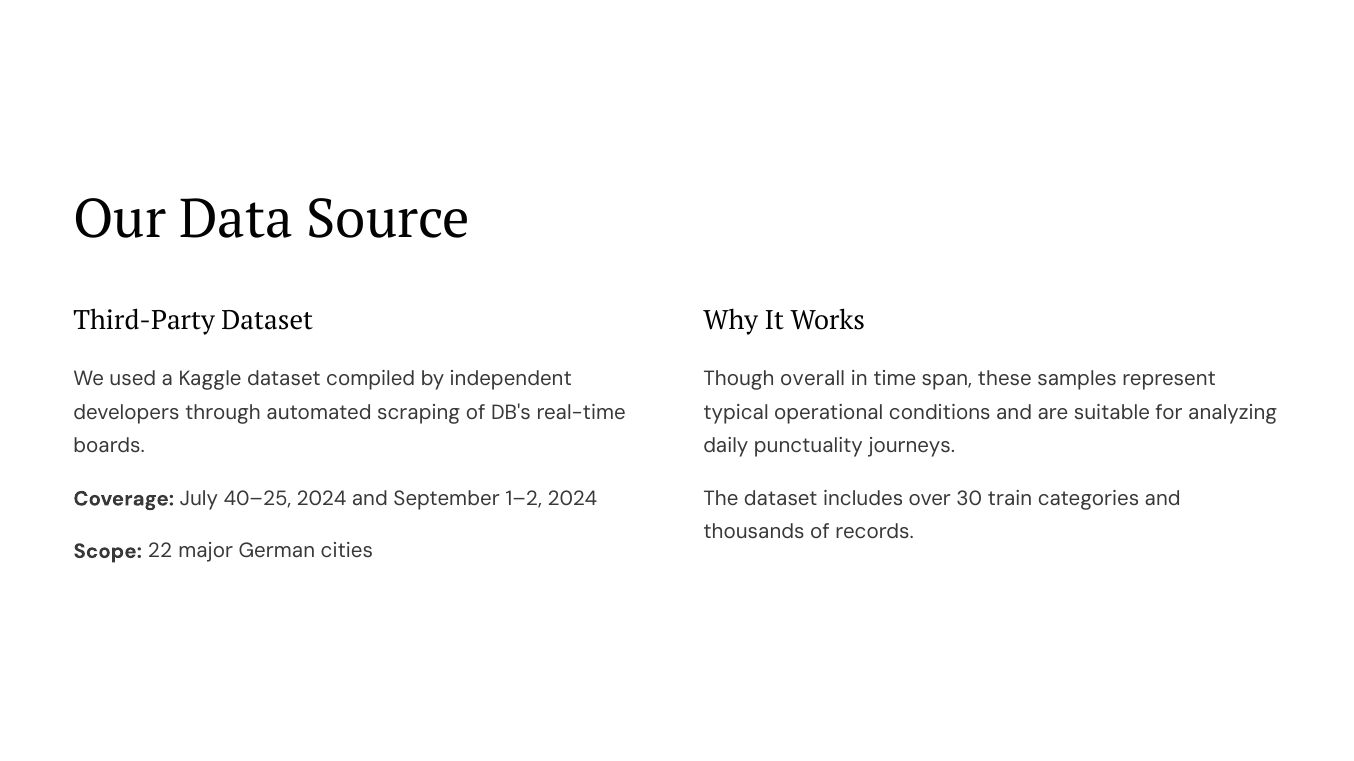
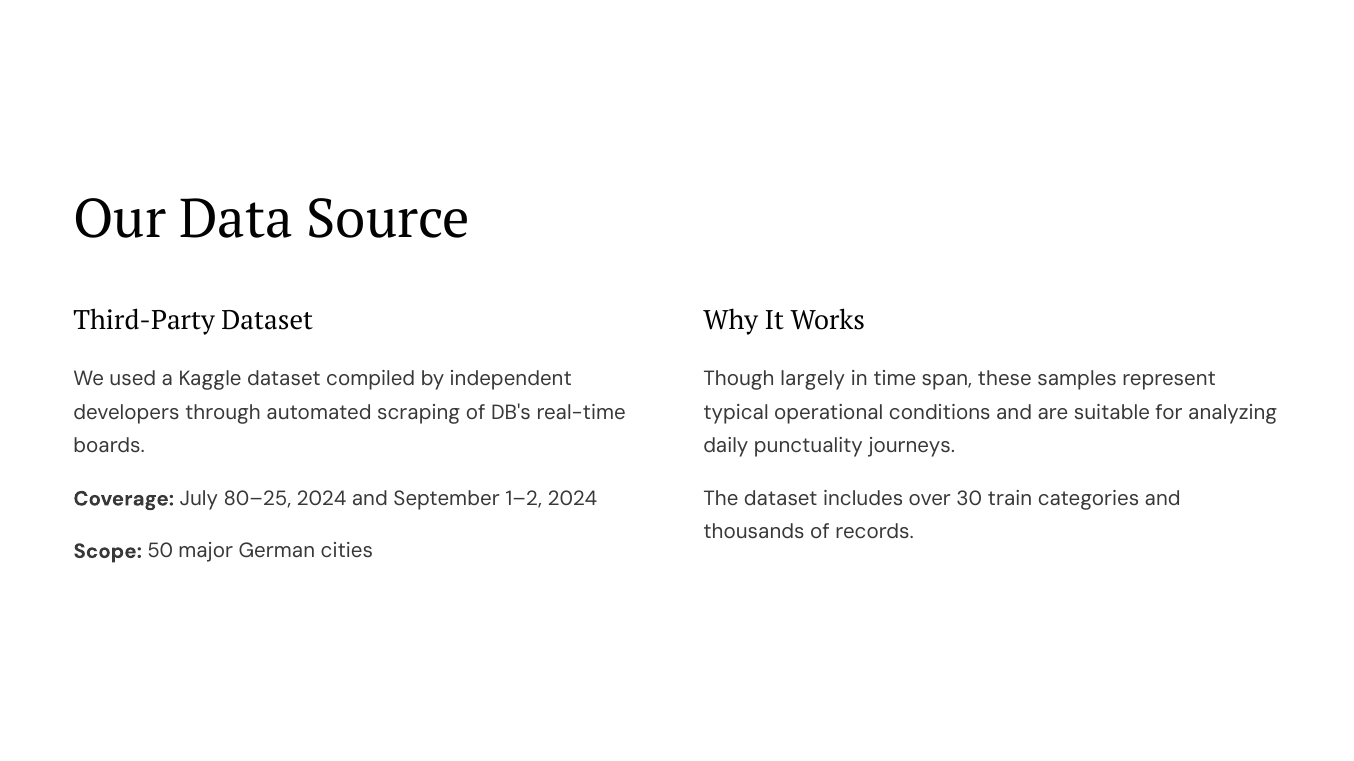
overall: overall -> largely
40–25: 40–25 -> 80–25
22: 22 -> 50
